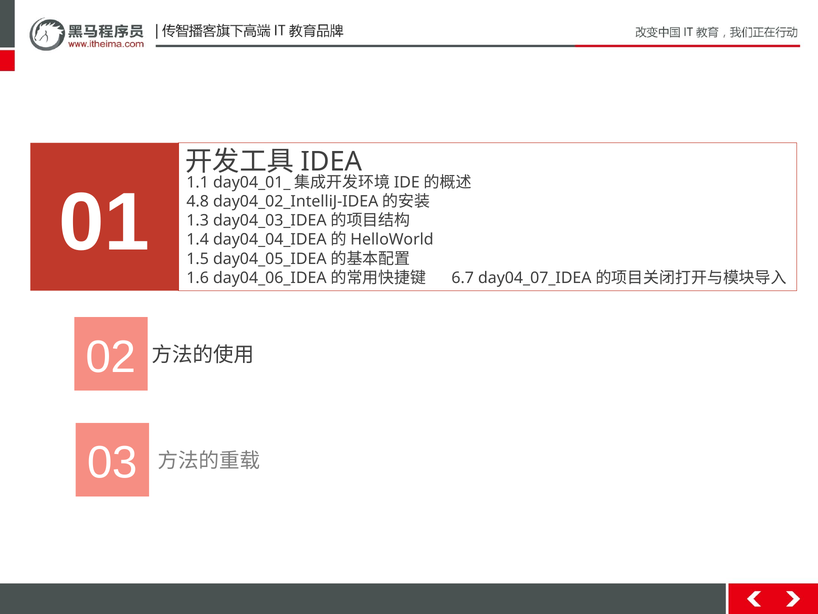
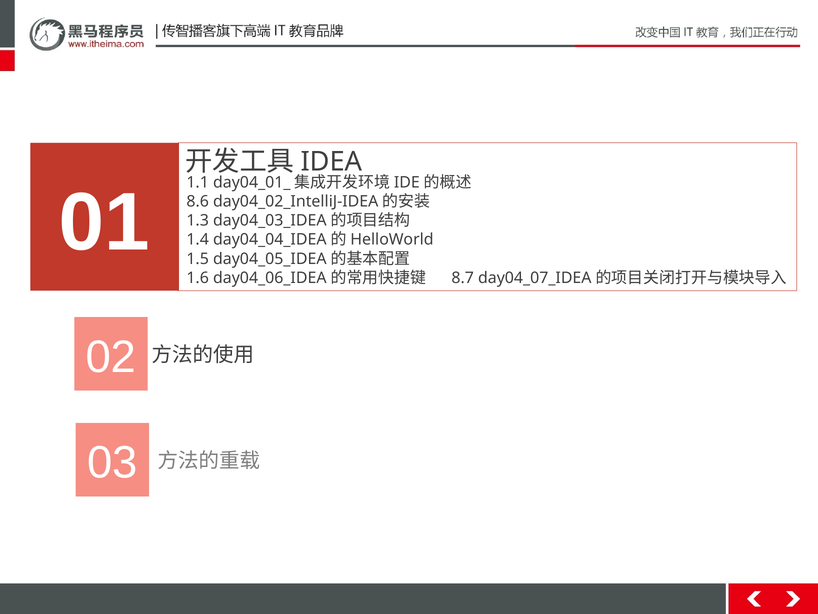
4.8: 4.8 -> 8.6
6.7: 6.7 -> 8.7
